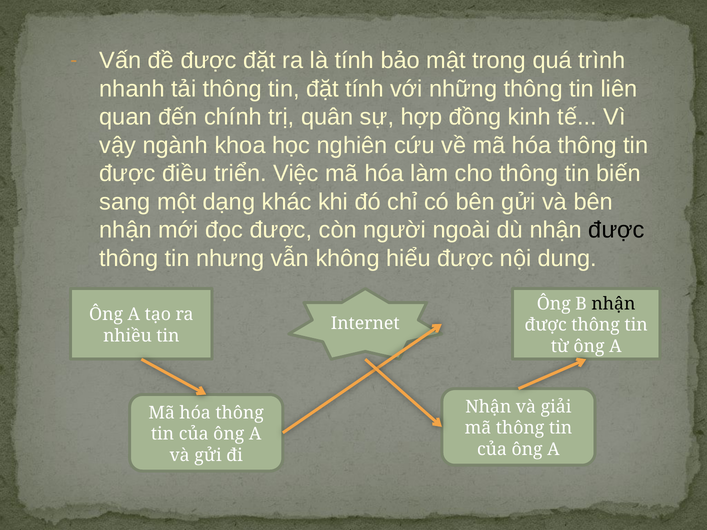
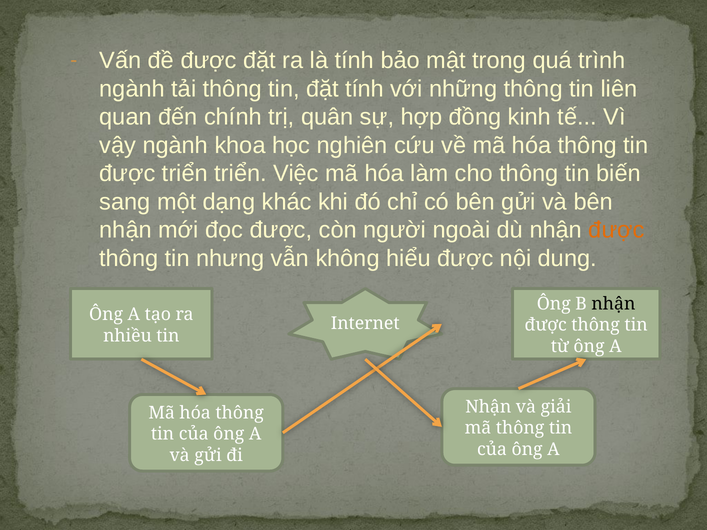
nhanh at (132, 89): nhanh -> ngành
được điều: điều -> triển
được at (616, 230) colour: black -> orange
